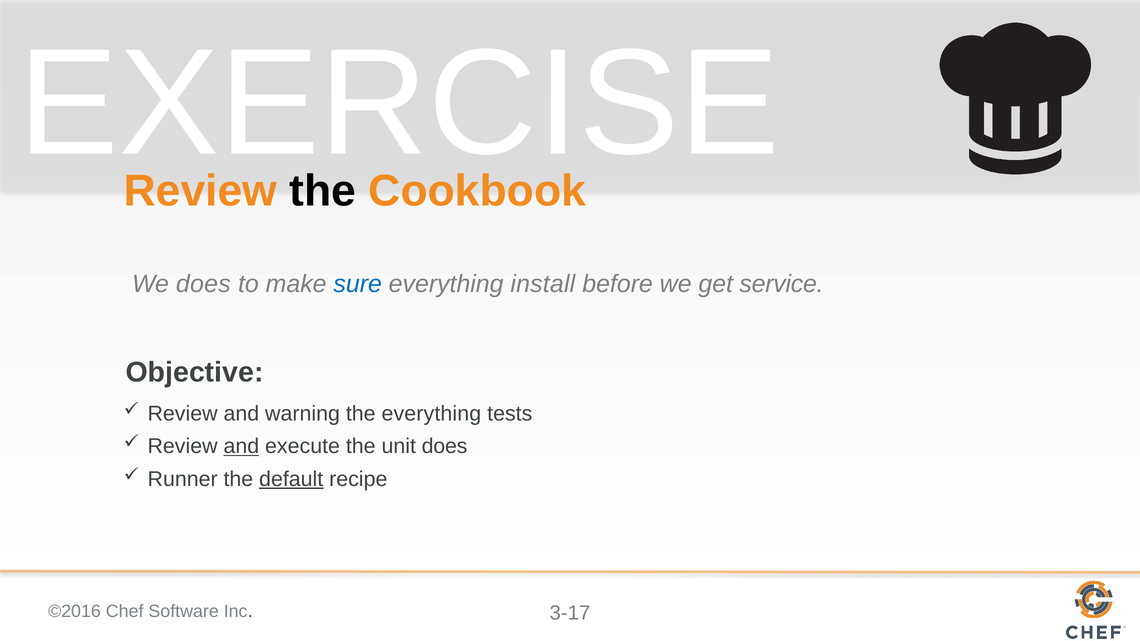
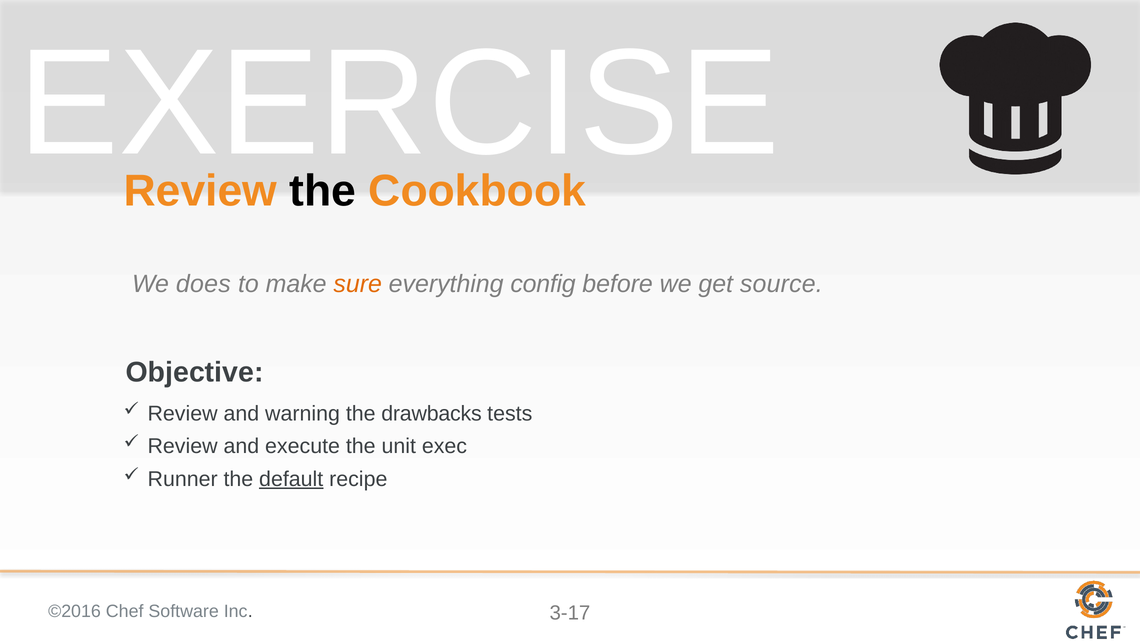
sure colour: blue -> orange
install: install -> config
service: service -> source
the everything: everything -> drawbacks
and at (241, 447) underline: present -> none
unit does: does -> exec
